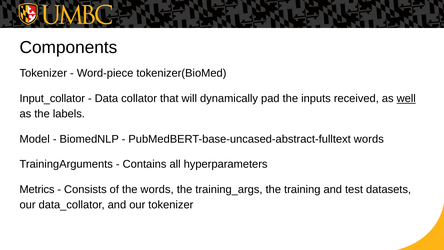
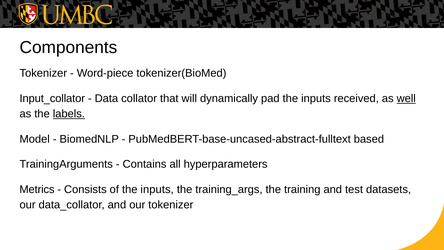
labels underline: none -> present
PubMedBERT-base-uncased-abstract-fulltext words: words -> based
of the words: words -> inputs
